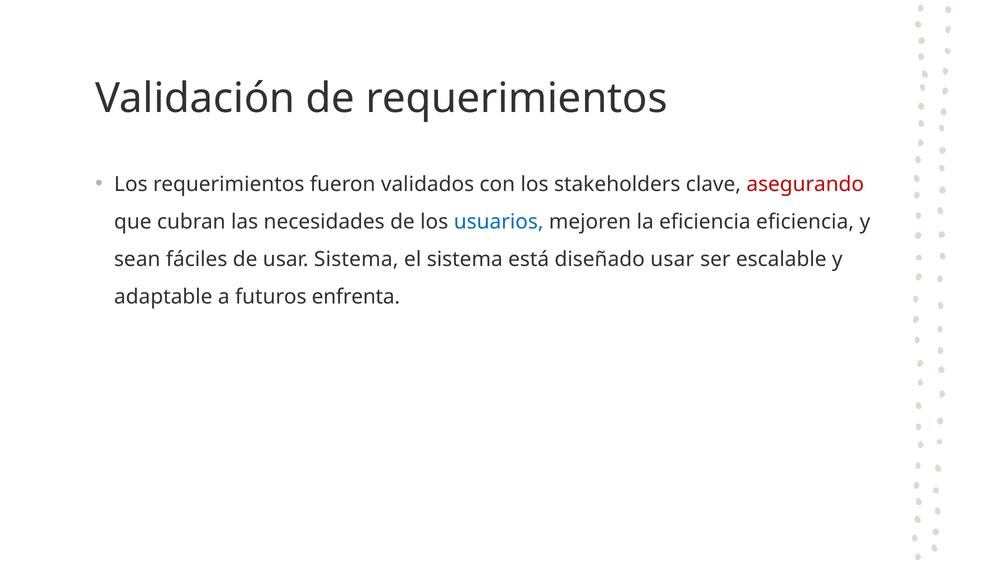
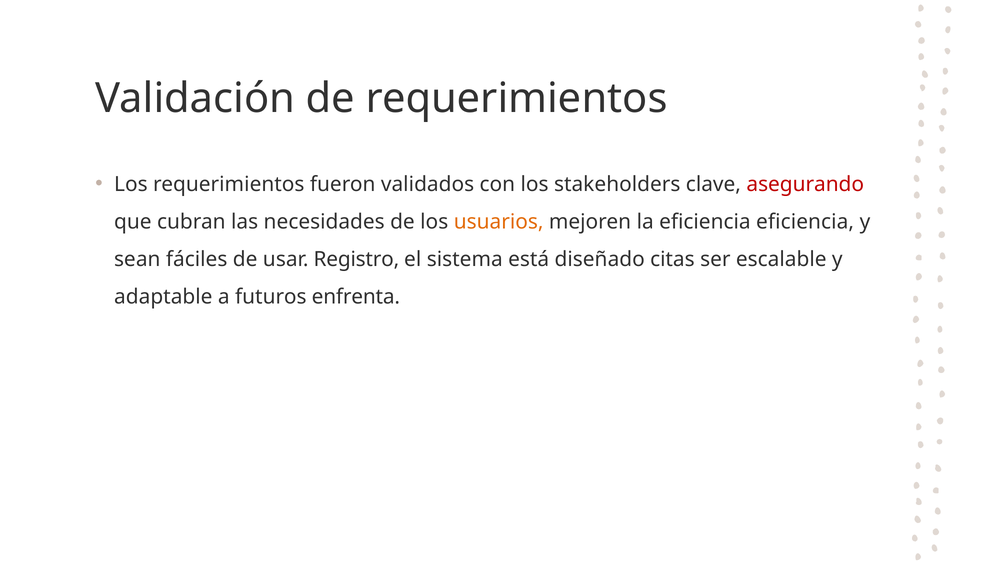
usuarios colour: blue -> orange
usar Sistema: Sistema -> Registro
diseñado usar: usar -> citas
